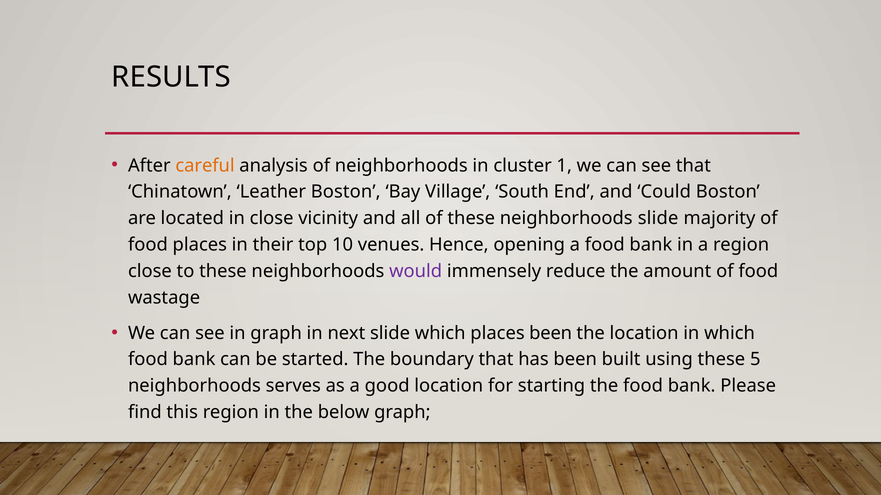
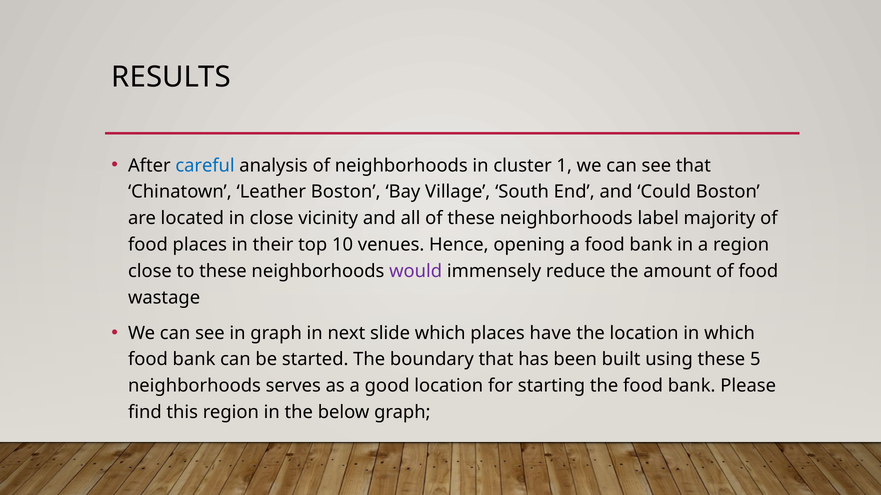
careful colour: orange -> blue
neighborhoods slide: slide -> label
places been: been -> have
